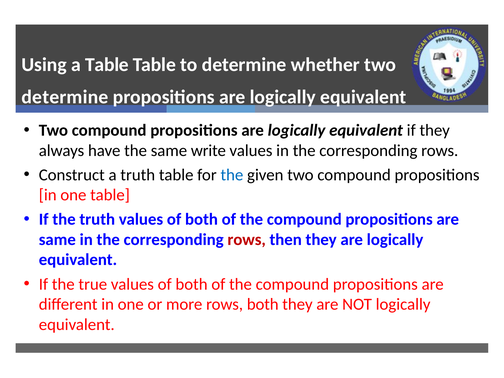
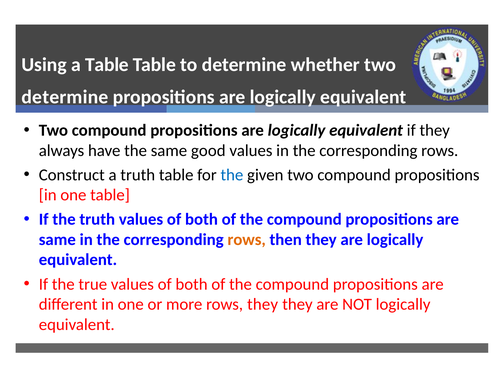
write: write -> good
rows at (247, 240) colour: red -> orange
rows both: both -> they
